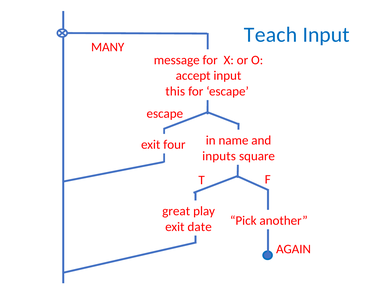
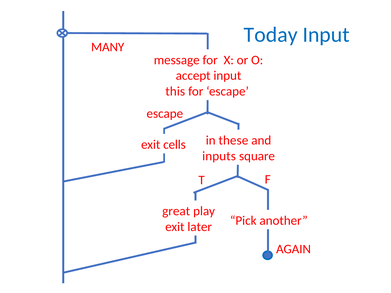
Teach: Teach -> Today
name: name -> these
four: four -> cells
date: date -> later
